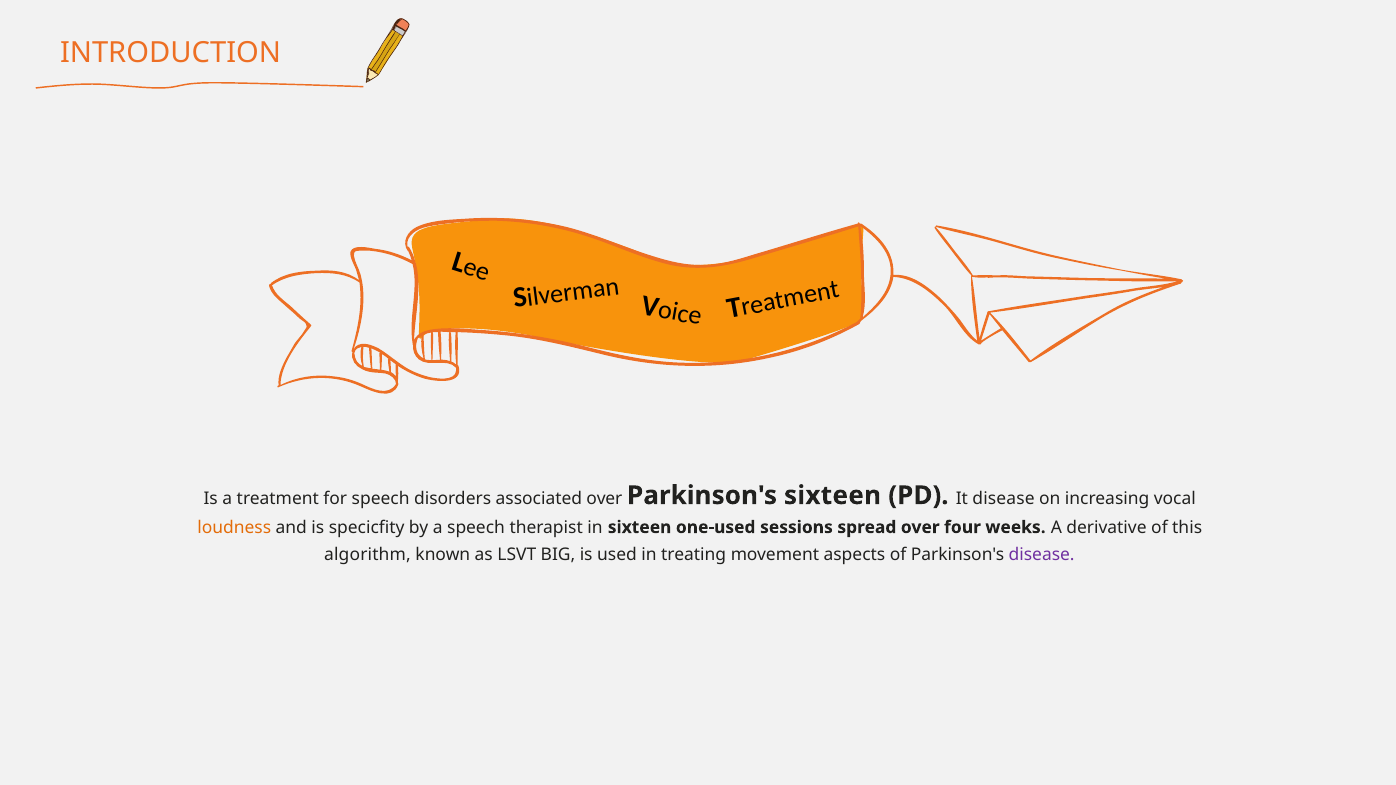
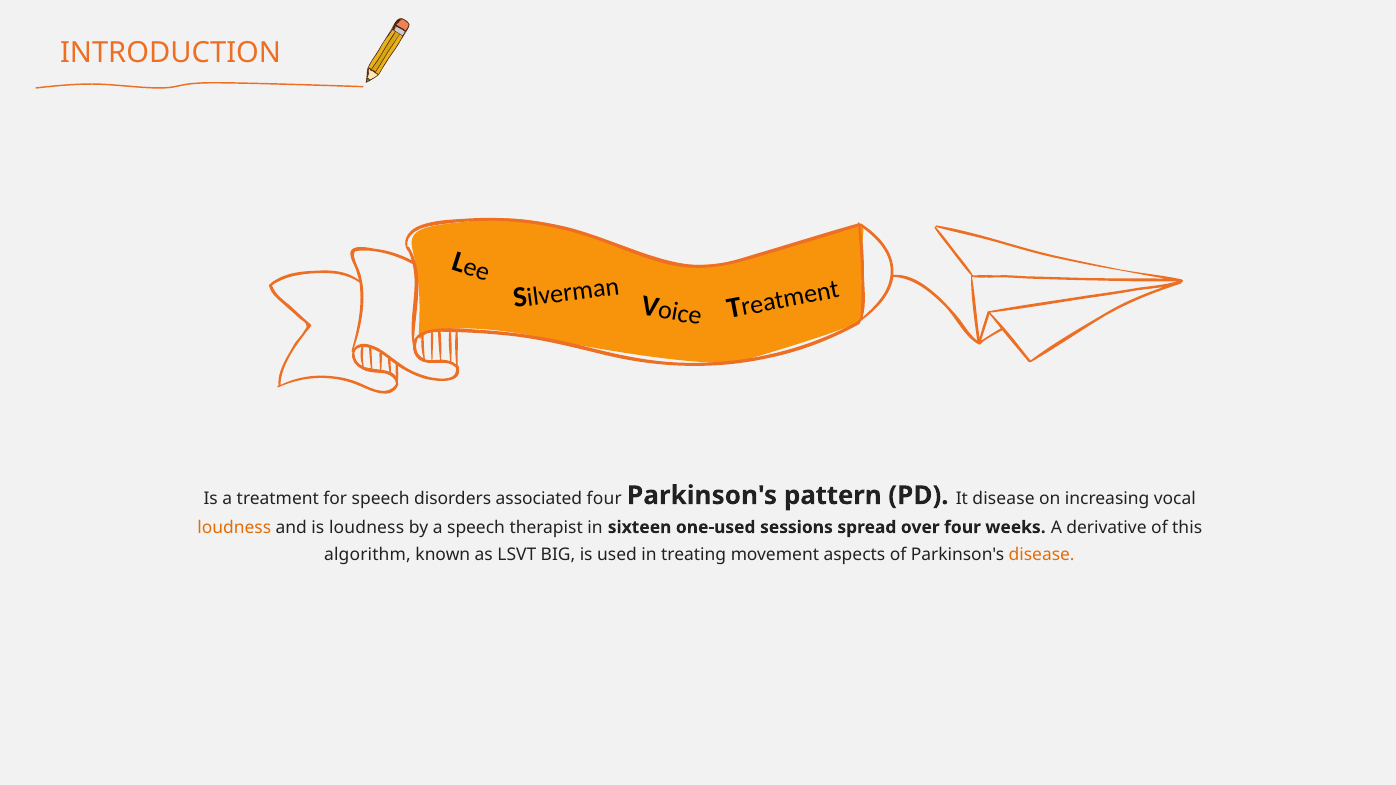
associated over: over -> four
Parkinson's sixteen: sixteen -> pattern
is specicfity: specicfity -> loudness
disease at (1042, 555) colour: purple -> orange
